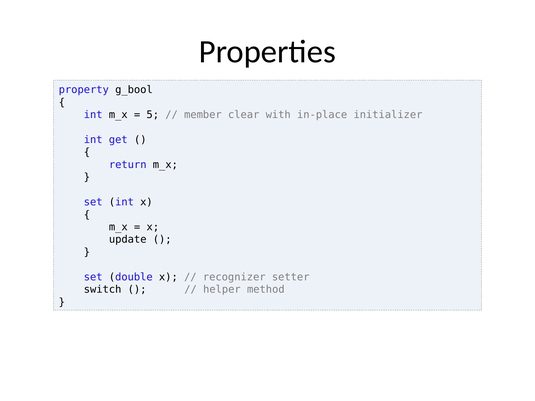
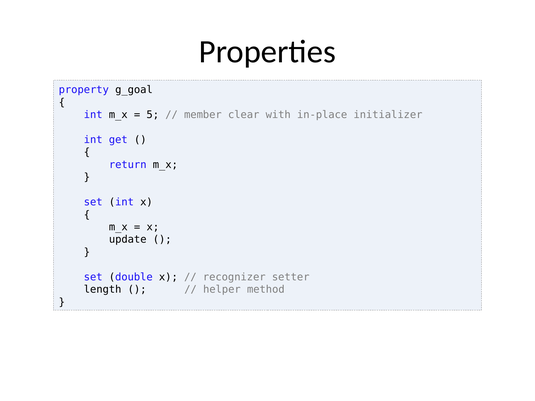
g_bool: g_bool -> g_goal
switch: switch -> length
